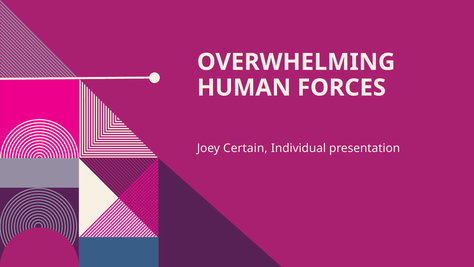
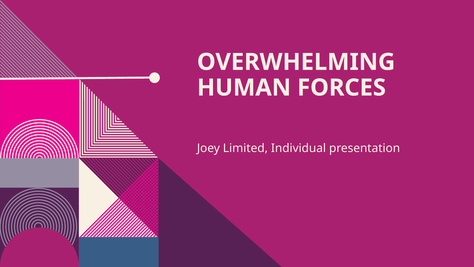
Certain: Certain -> Limited
